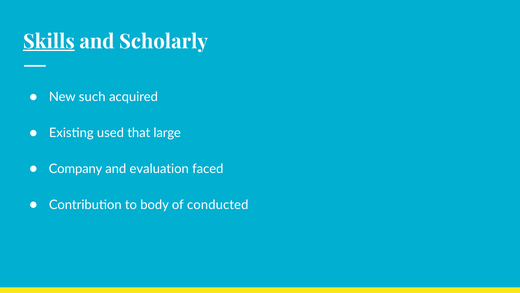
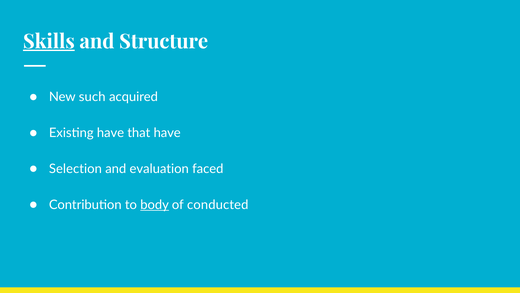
Scholarly: Scholarly -> Structure
Existing used: used -> have
that large: large -> have
Company: Company -> Selection
body underline: none -> present
